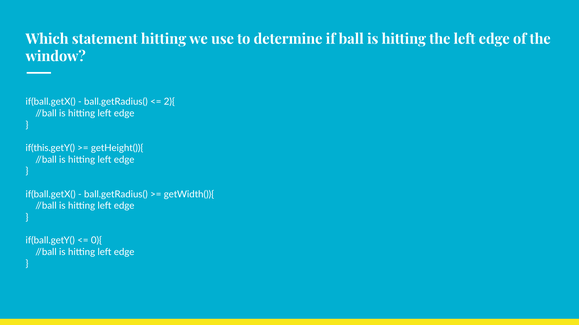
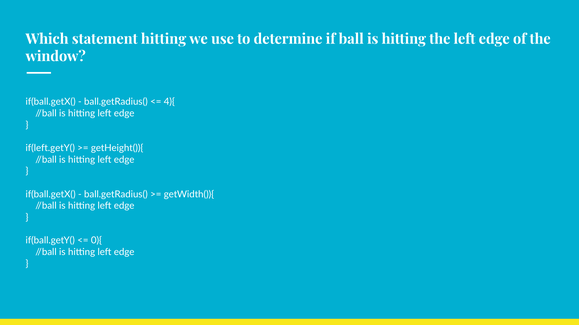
2){: 2){ -> 4){
if(this.getY(: if(this.getY( -> if(left.getY(
